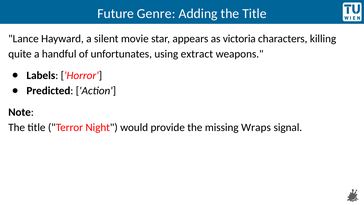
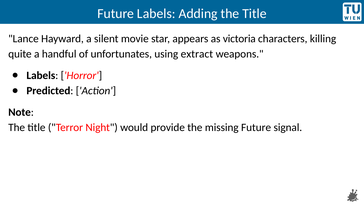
Future Genre: Genre -> Labels
missing Wraps: Wraps -> Future
